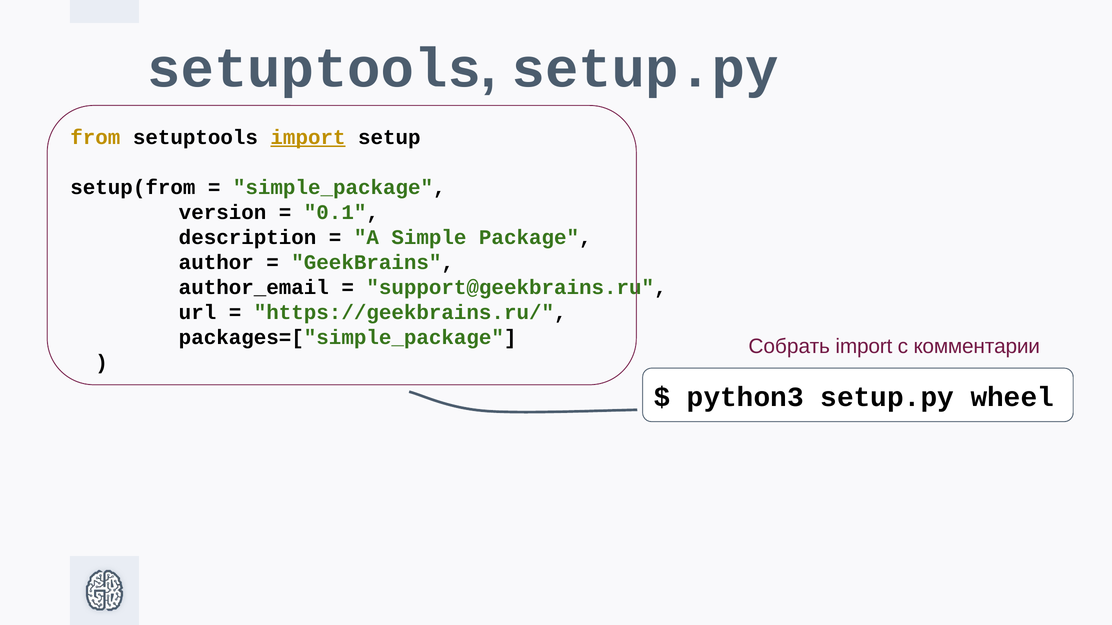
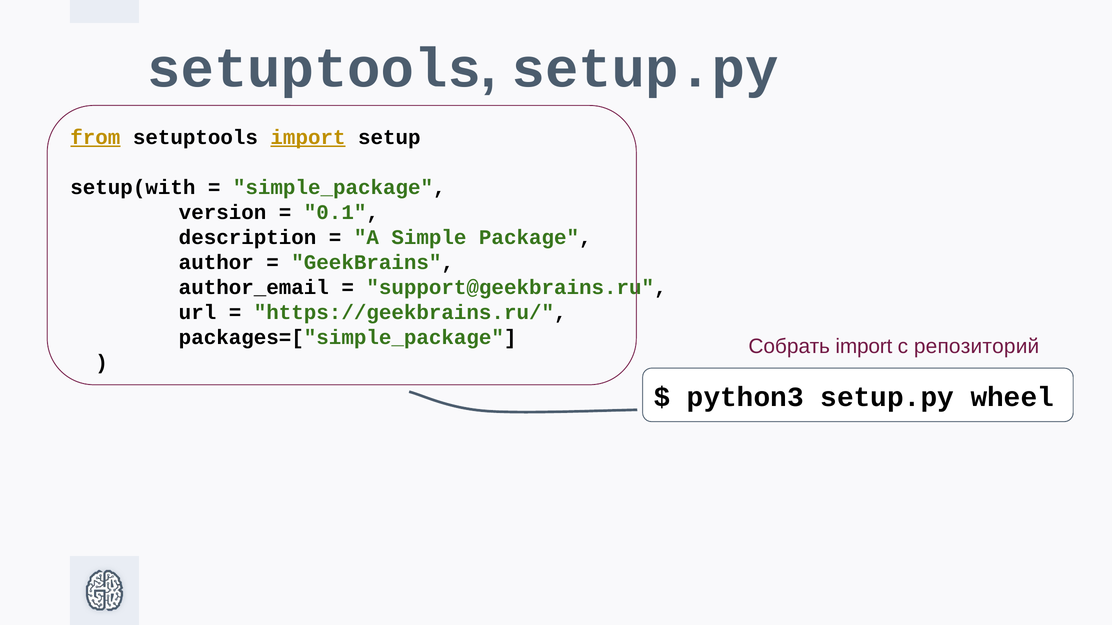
from underline: none -> present
setup(from: setup(from -> setup(with
комментарии: комментарии -> репозиторий
